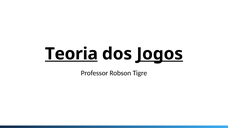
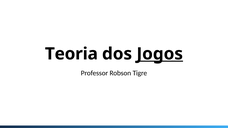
Teoria underline: present -> none
